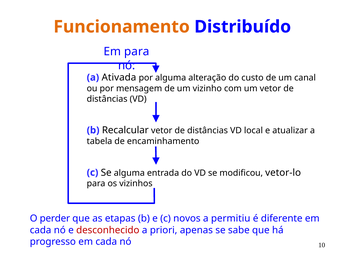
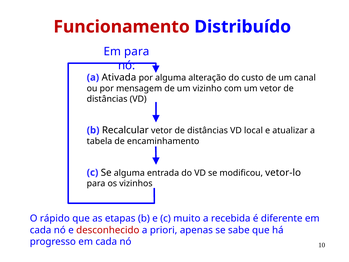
Funcionamento colour: orange -> red
perder: perder -> rápido
novos: novos -> muito
permitiu: permitiu -> recebida
